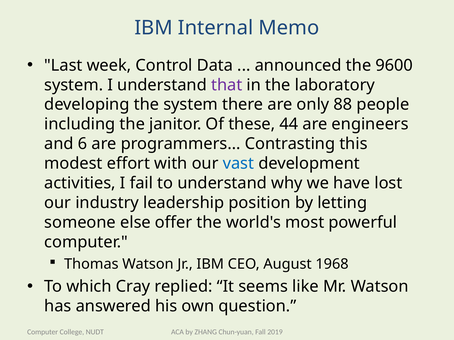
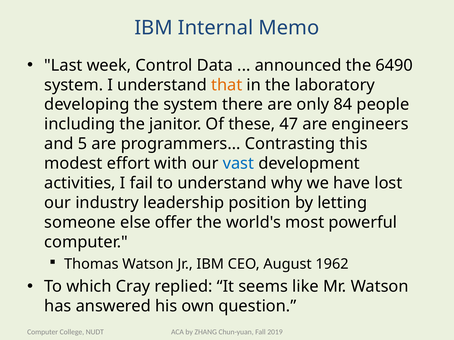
9600: 9600 -> 6490
that colour: purple -> orange
88: 88 -> 84
44: 44 -> 47
6: 6 -> 5
1968: 1968 -> 1962
